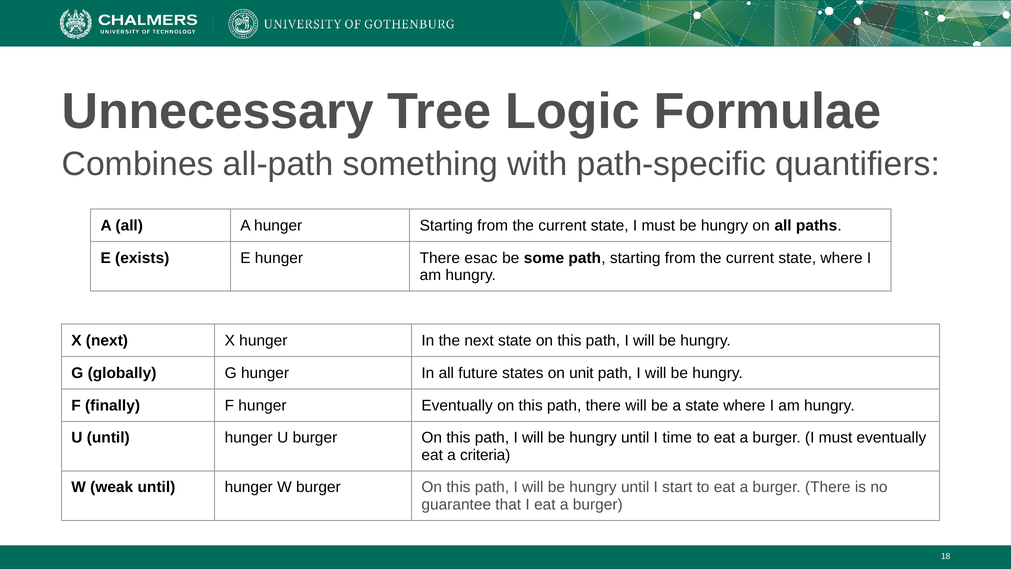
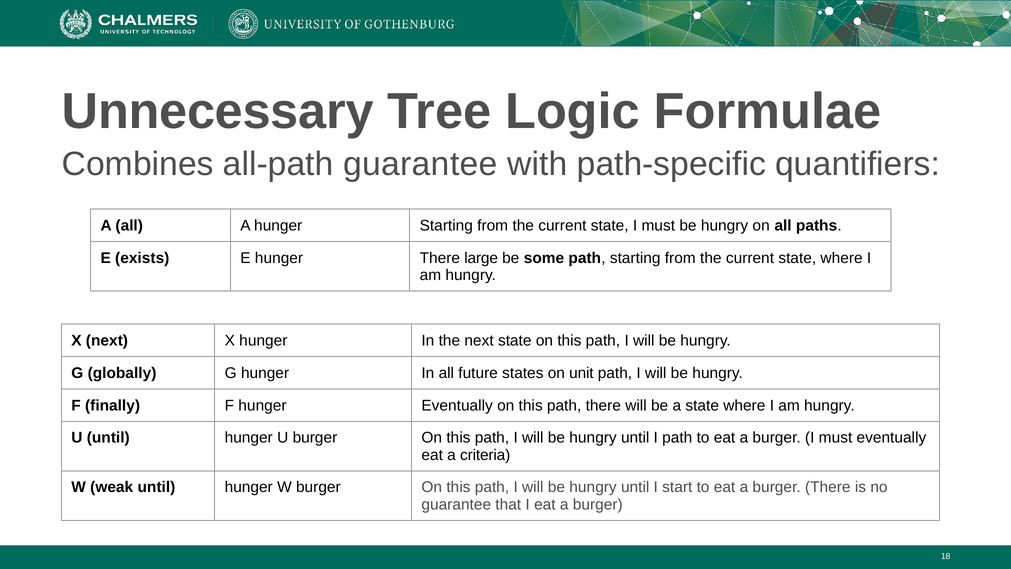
all-path something: something -> guarantee
esac: esac -> large
I time: time -> path
